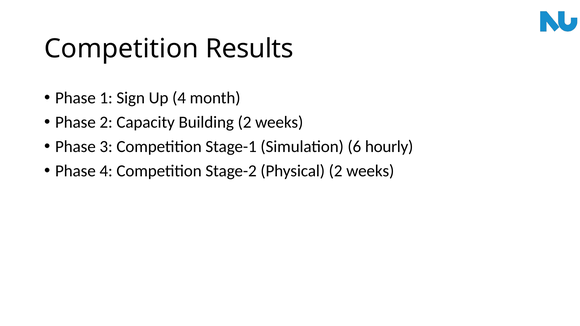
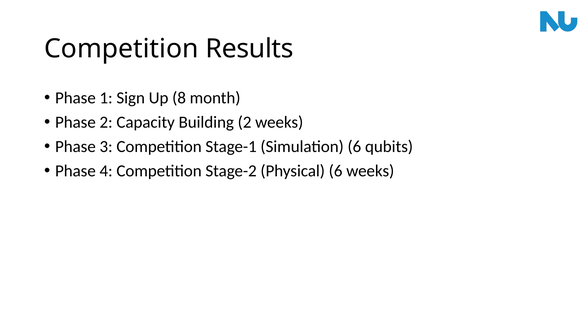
Up 4: 4 -> 8
hourly: hourly -> qubits
Physical 2: 2 -> 6
